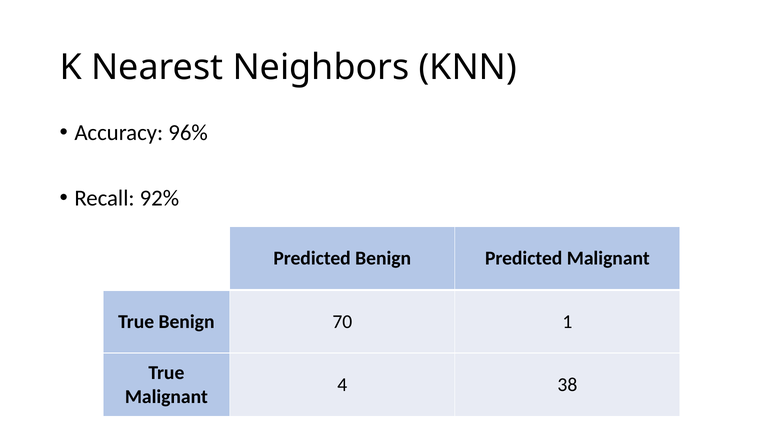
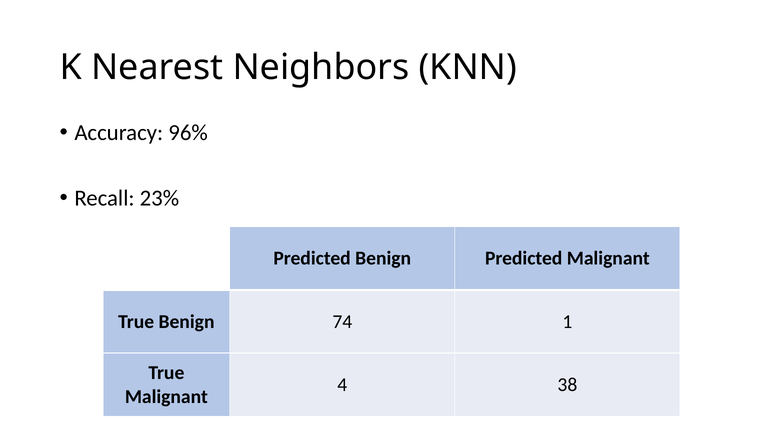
92%: 92% -> 23%
70: 70 -> 74
